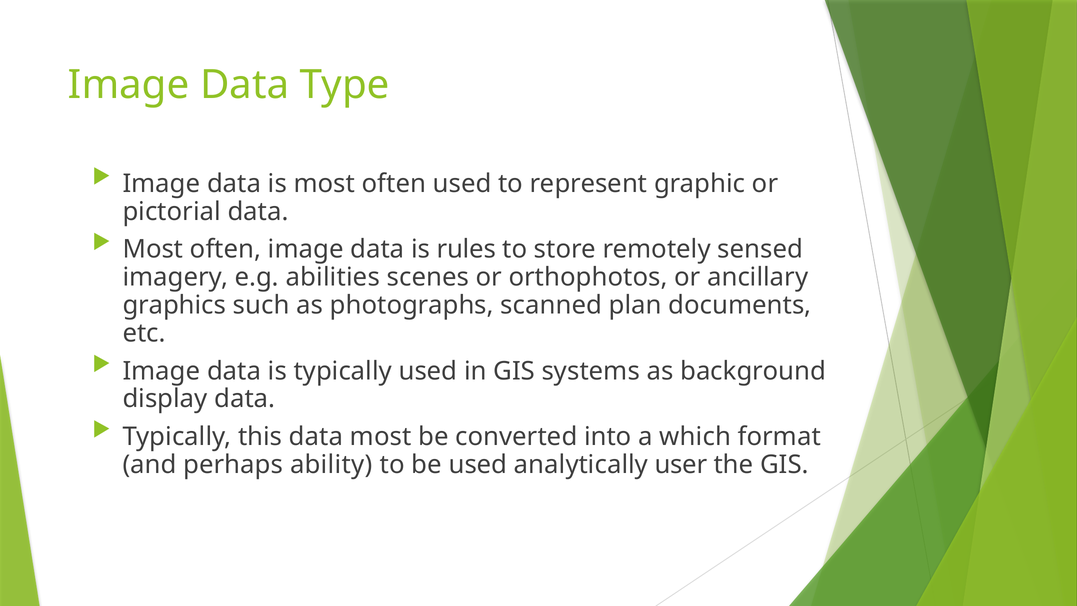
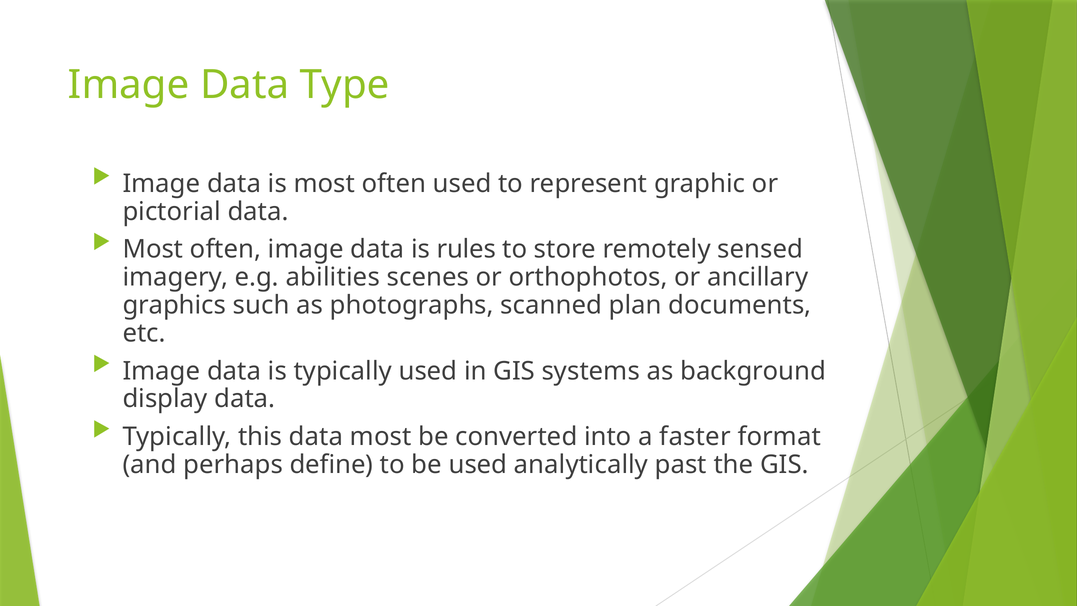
which: which -> faster
ability: ability -> define
user: user -> past
